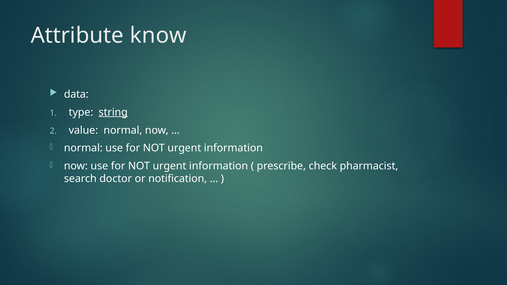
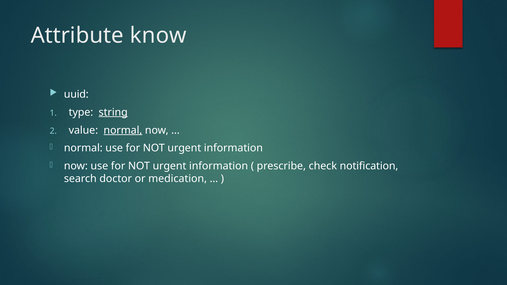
data: data -> uuid
normal at (123, 130) underline: none -> present
pharmacist: pharmacist -> notification
notification: notification -> medication
